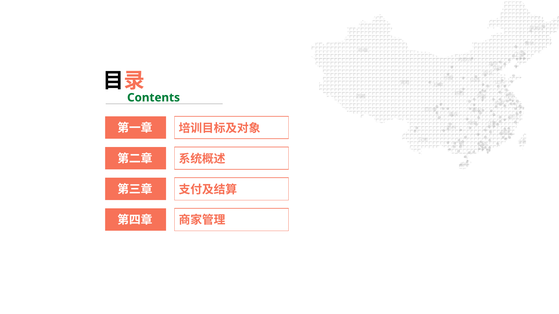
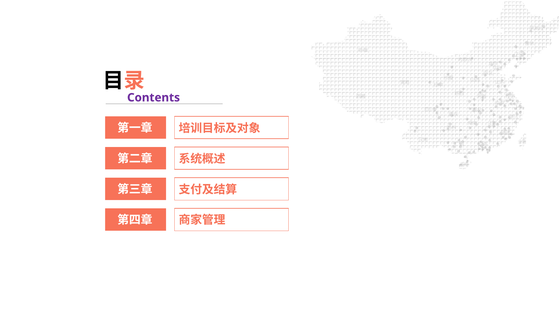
Contents colour: green -> purple
